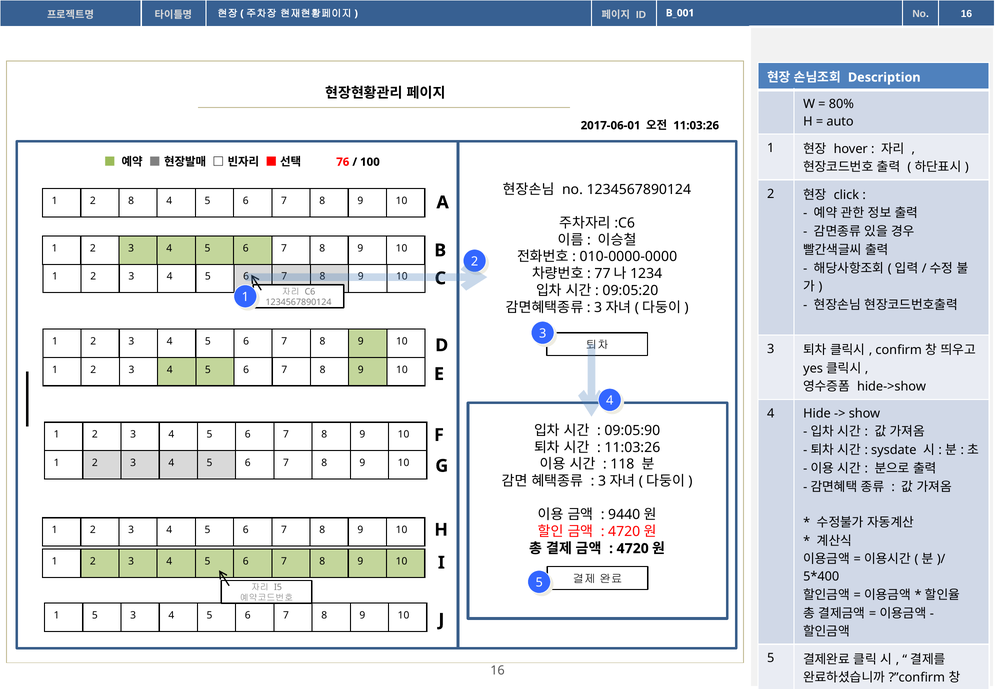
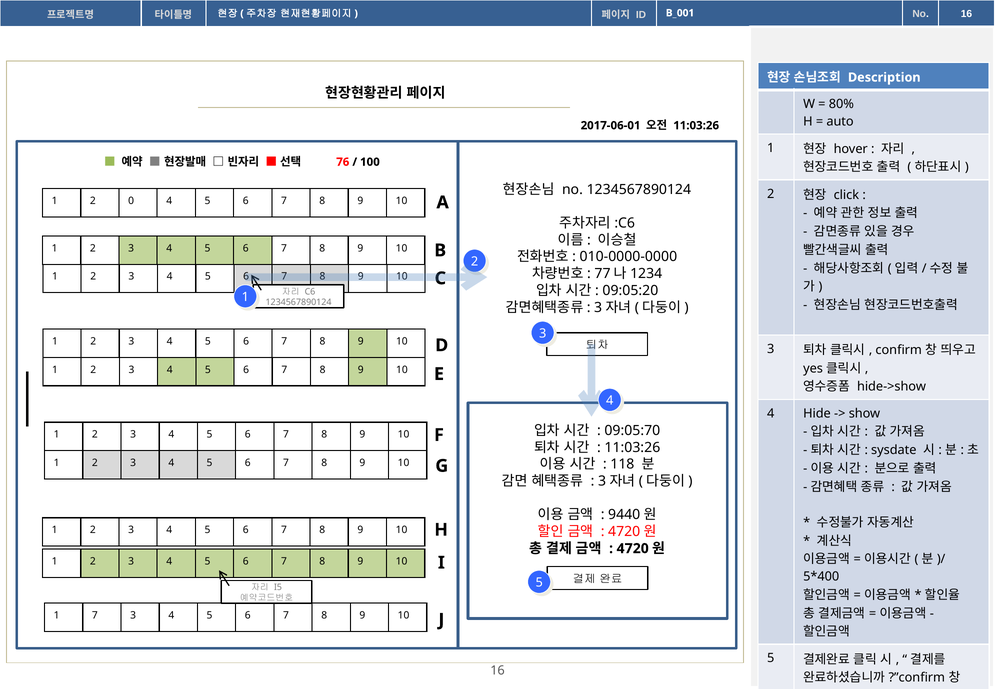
2 8: 8 -> 0
09:05:90: 09:05:90 -> 09:05:70
1 5: 5 -> 7
